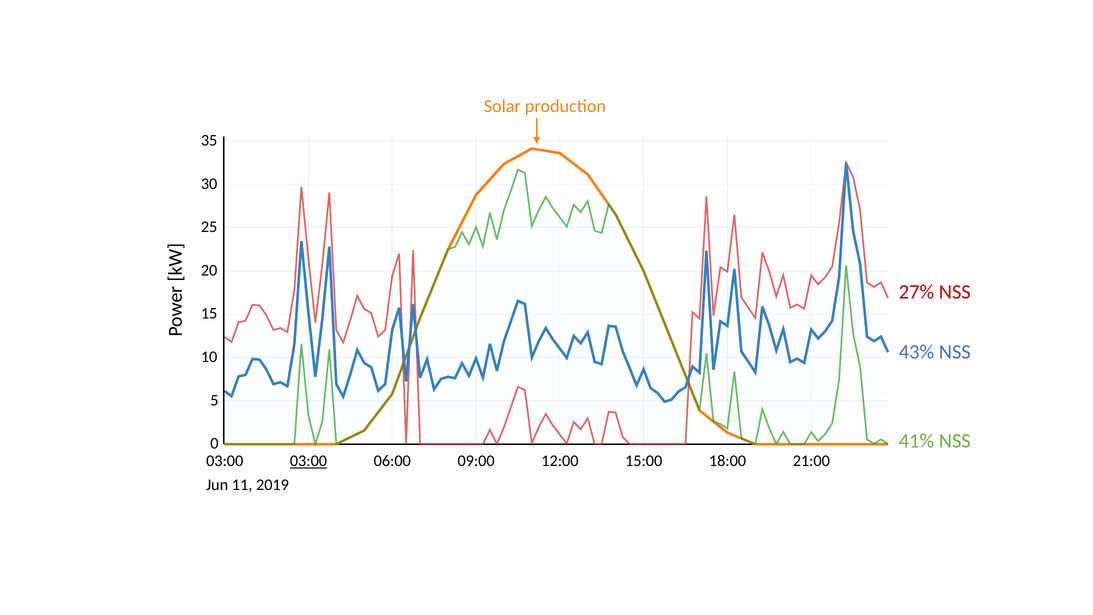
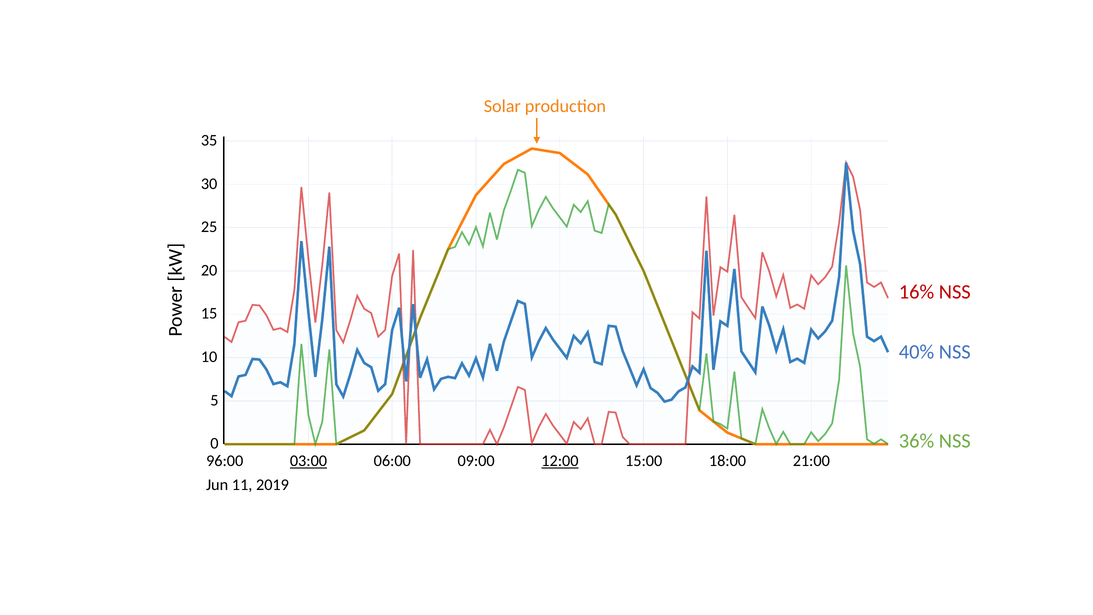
27%: 27% -> 16%
43%: 43% -> 40%
41%: 41% -> 36%
03:00 at (225, 461): 03:00 -> 96:00
12:00 underline: none -> present
